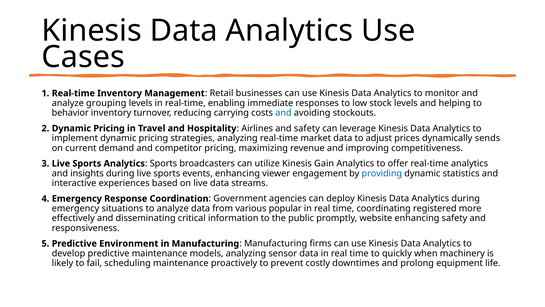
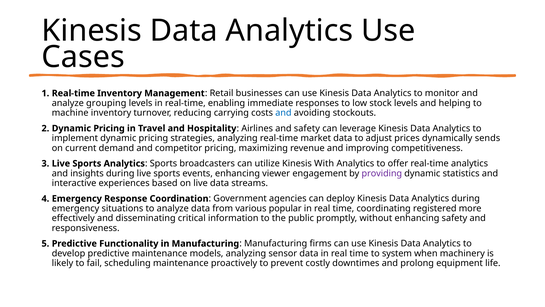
behavior: behavior -> machine
Gain: Gain -> With
providing colour: blue -> purple
website: website -> without
Environment: Environment -> Functionality
quickly: quickly -> system
